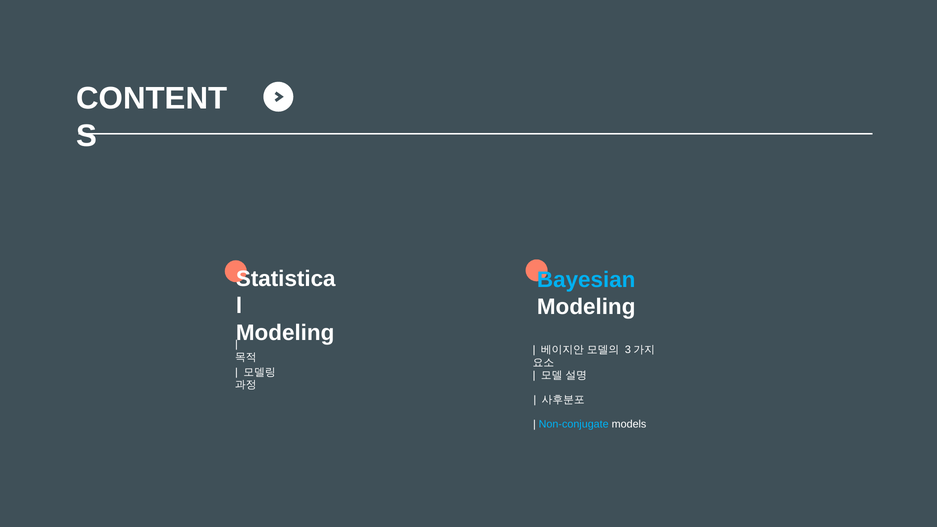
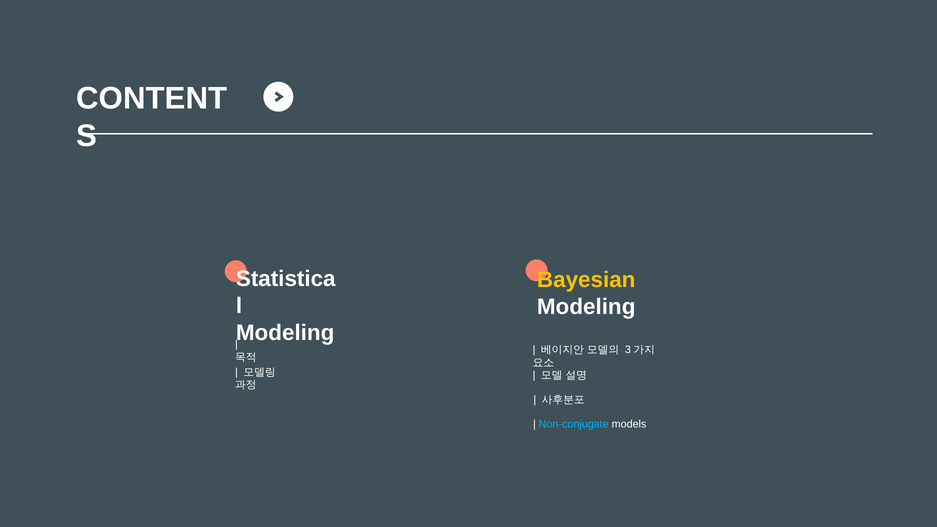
Bayesian colour: light blue -> yellow
